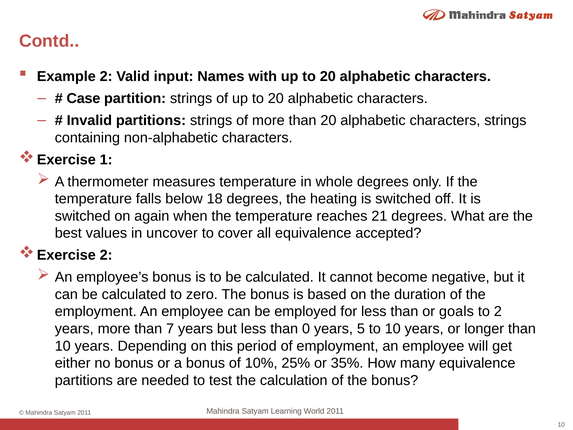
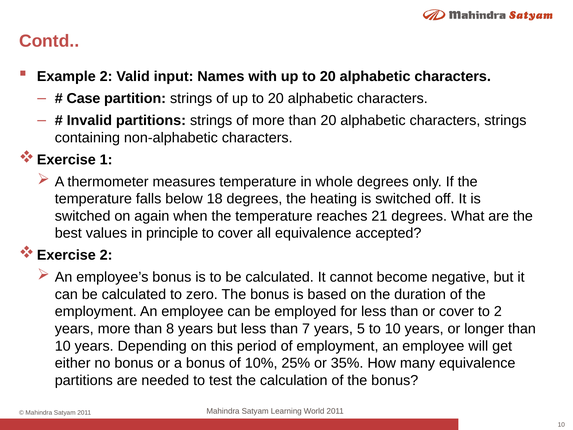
uncover: uncover -> principle
or goals: goals -> cover
7: 7 -> 8
0: 0 -> 7
